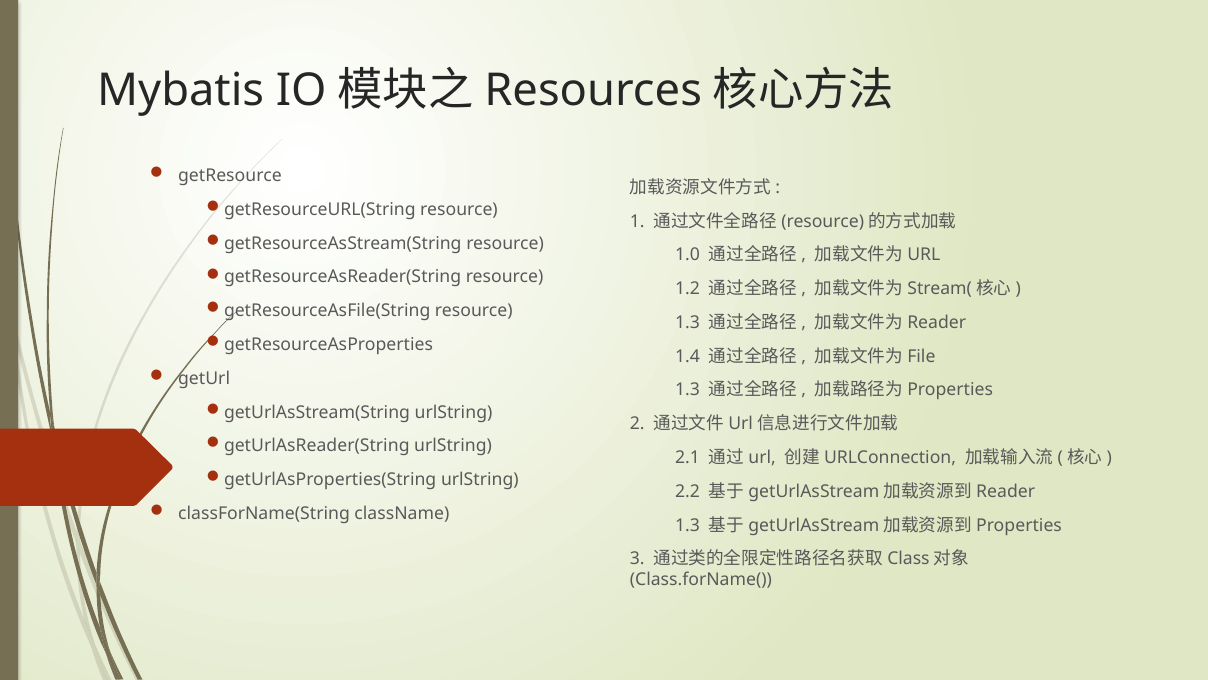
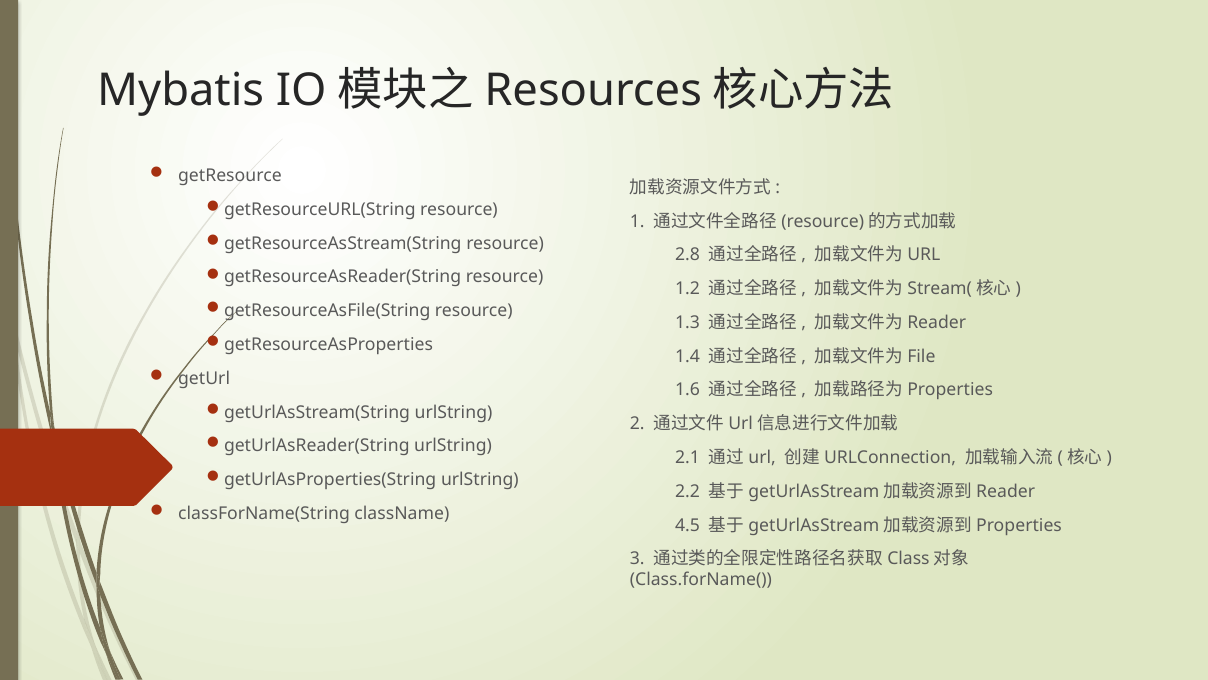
1.0: 1.0 -> 2.8
1.3 at (688, 390): 1.3 -> 1.6
1.3 at (688, 525): 1.3 -> 4.5
